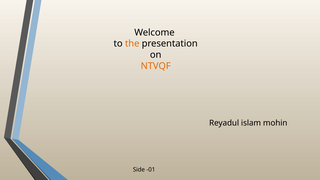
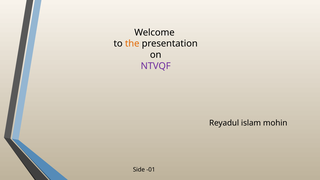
NTVQF colour: orange -> purple
